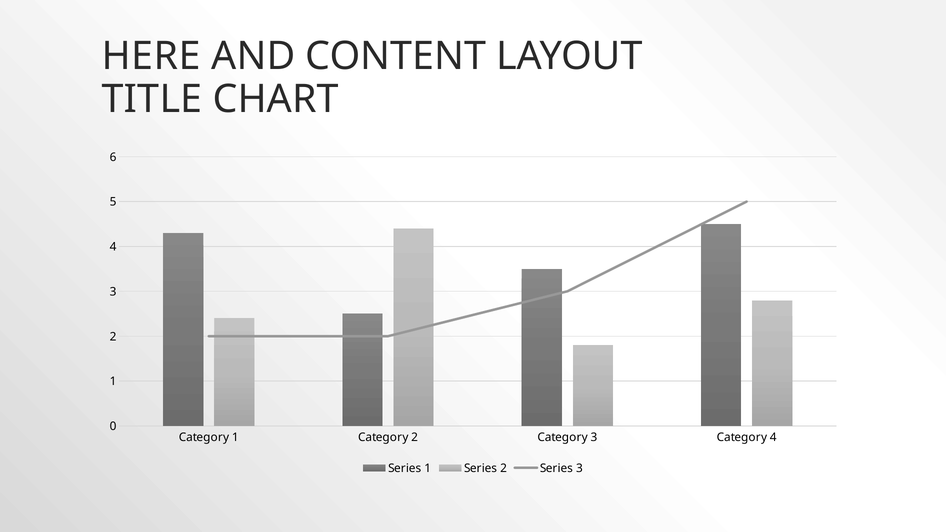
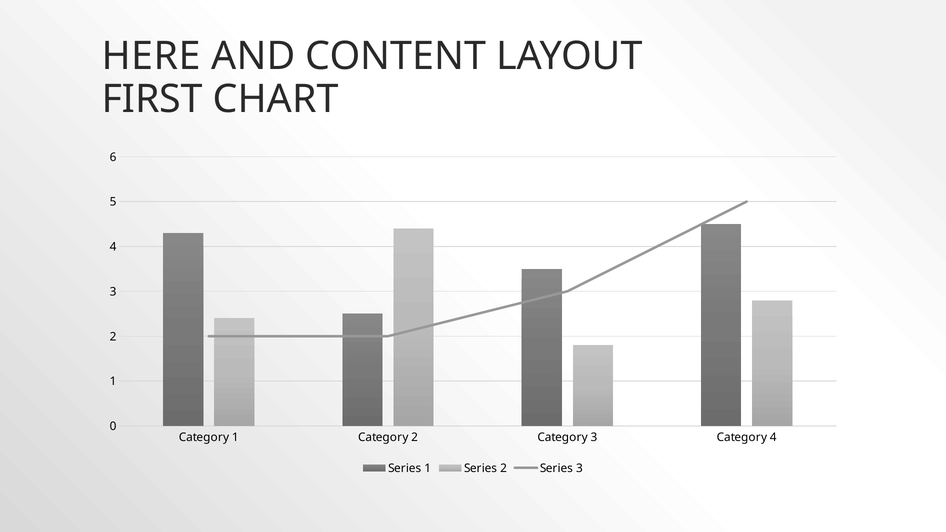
TITLE: TITLE -> FIRST
